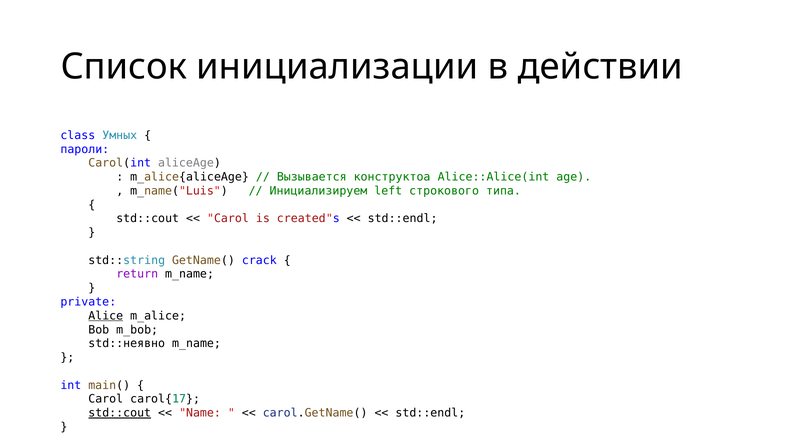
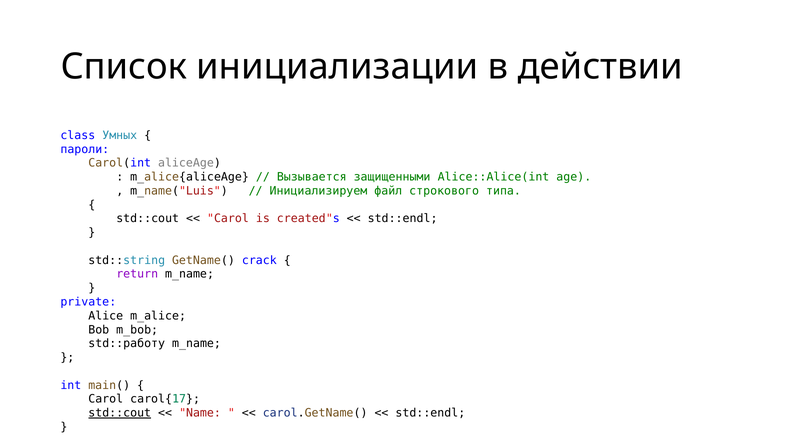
конструктоа: конструктоа -> защищенными
left: left -> файл
Alice underline: present -> none
std::неявно: std::неявно -> std::работу
